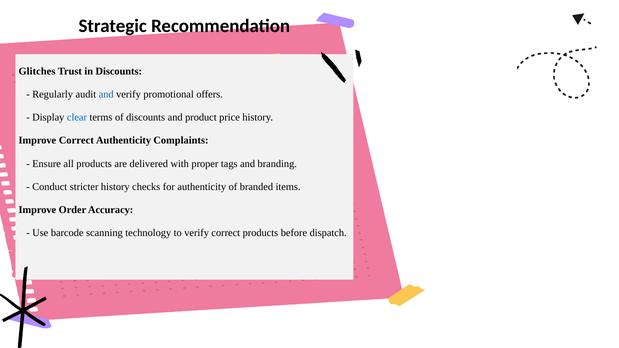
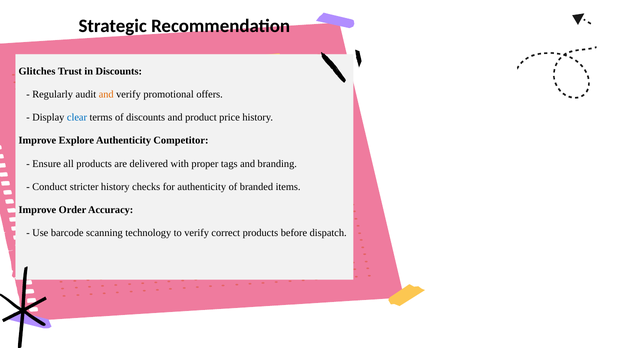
and at (106, 94) colour: blue -> orange
Improve Correct: Correct -> Explore
Complaints: Complaints -> Competitor
